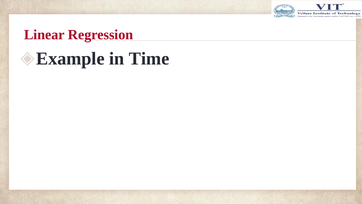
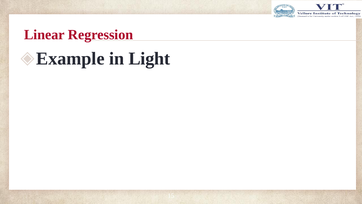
Time: Time -> Light
